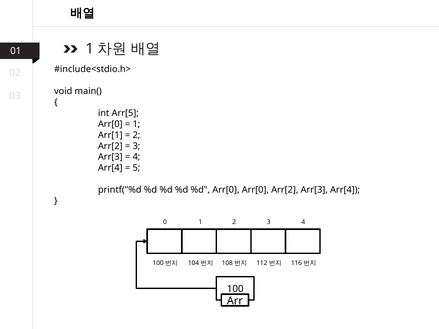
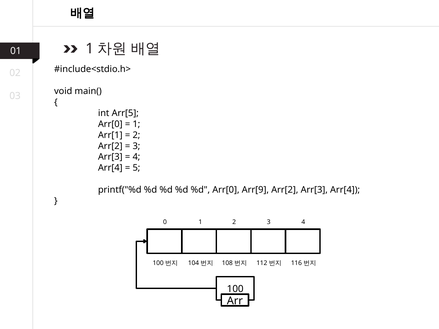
Arr[0 Arr[0: Arr[0 -> Arr[9
